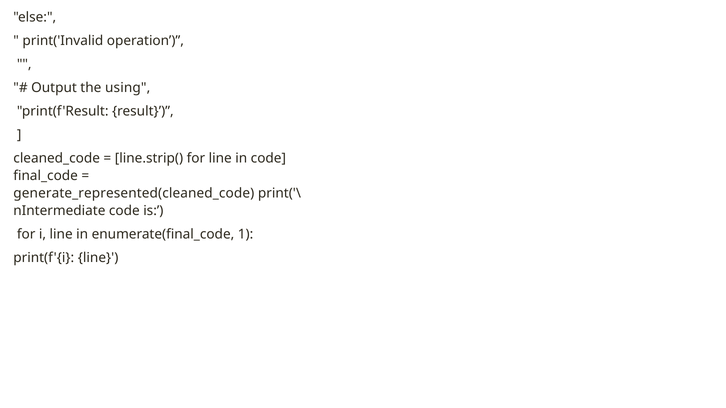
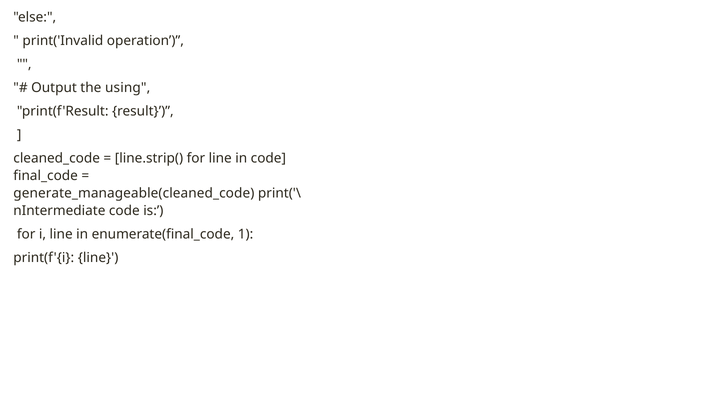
generate_represented(cleaned_code: generate_represented(cleaned_code -> generate_manageable(cleaned_code
